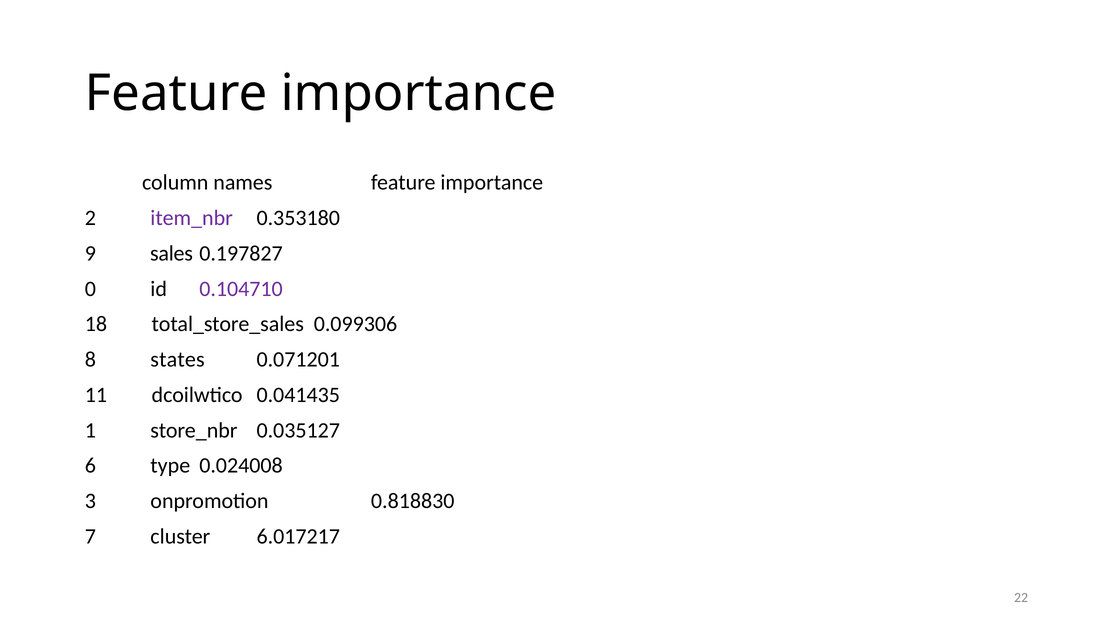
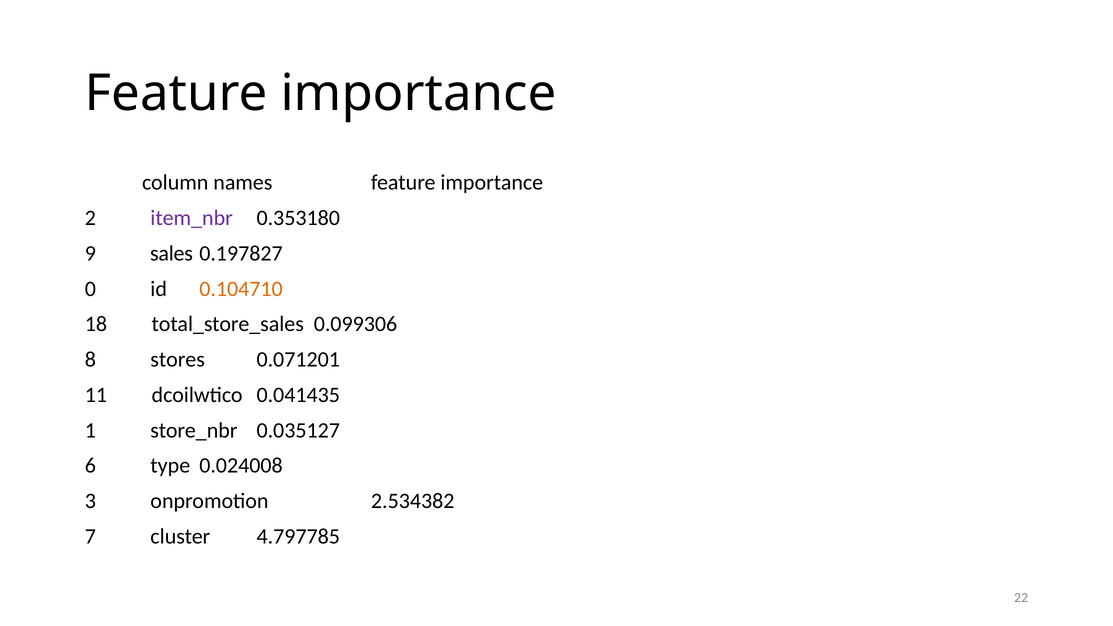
0.104710 colour: purple -> orange
states: states -> stores
0.818830: 0.818830 -> 2.534382
6.017217: 6.017217 -> 4.797785
